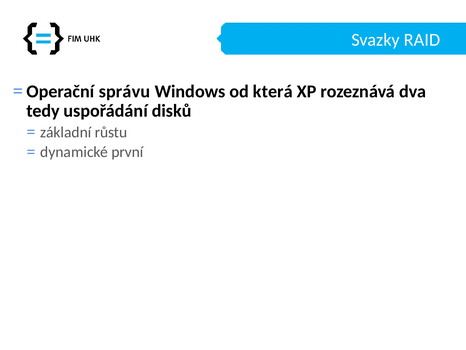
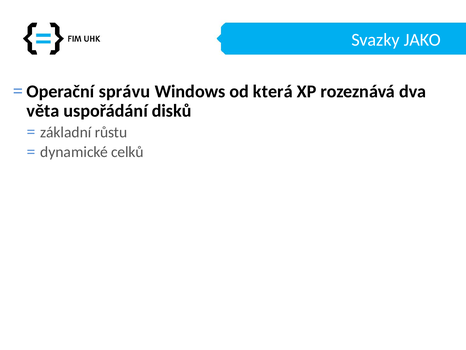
RAID: RAID -> JAKO
tedy: tedy -> věta
první: první -> celků
